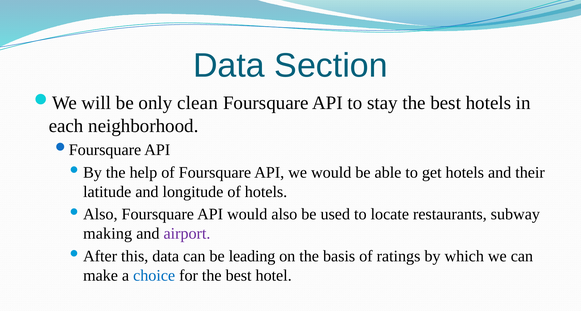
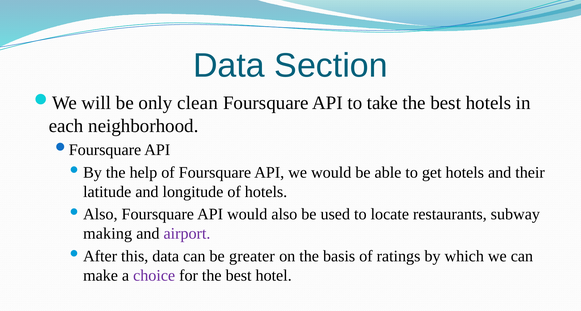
stay: stay -> take
leading: leading -> greater
choice colour: blue -> purple
